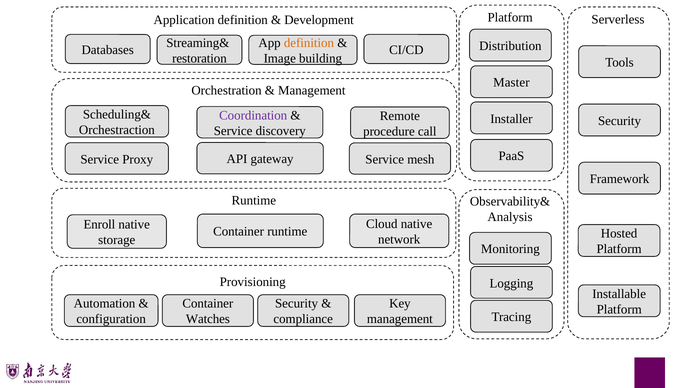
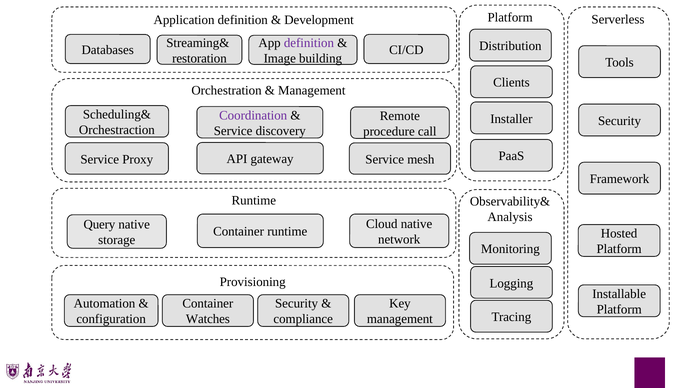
definition at (309, 43) colour: orange -> purple
Master: Master -> Clients
Enroll: Enroll -> Query
